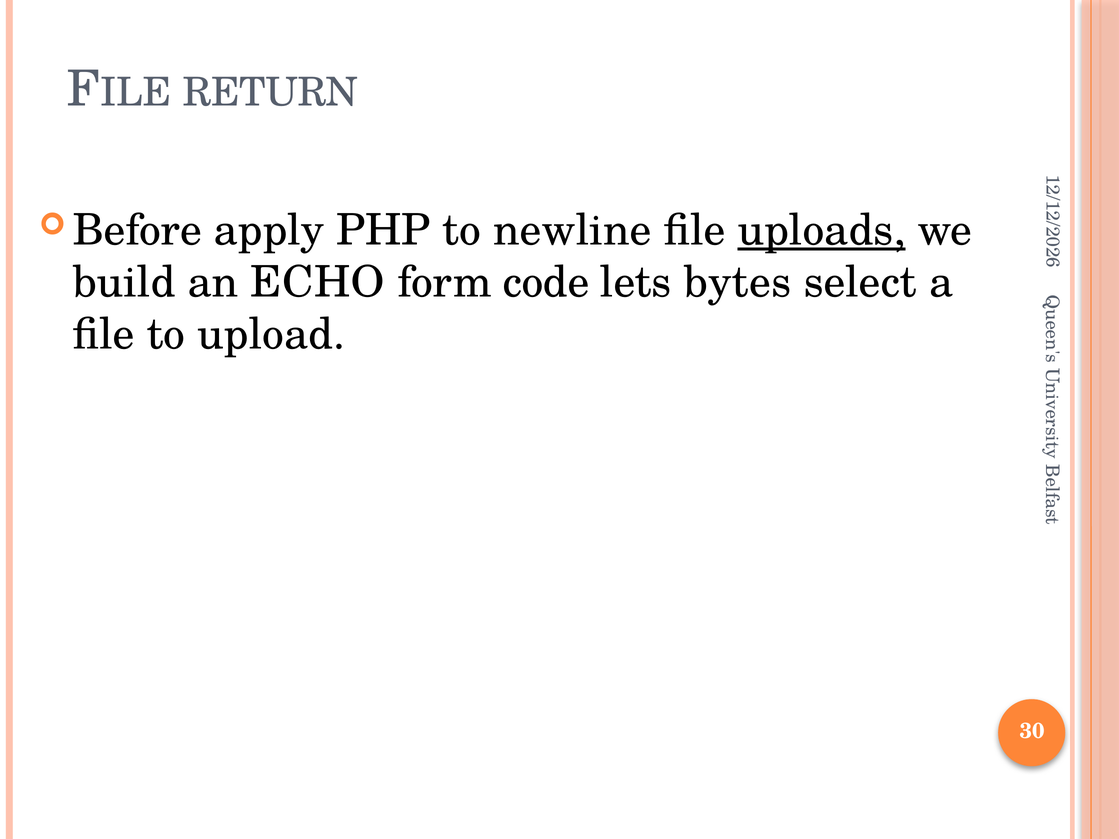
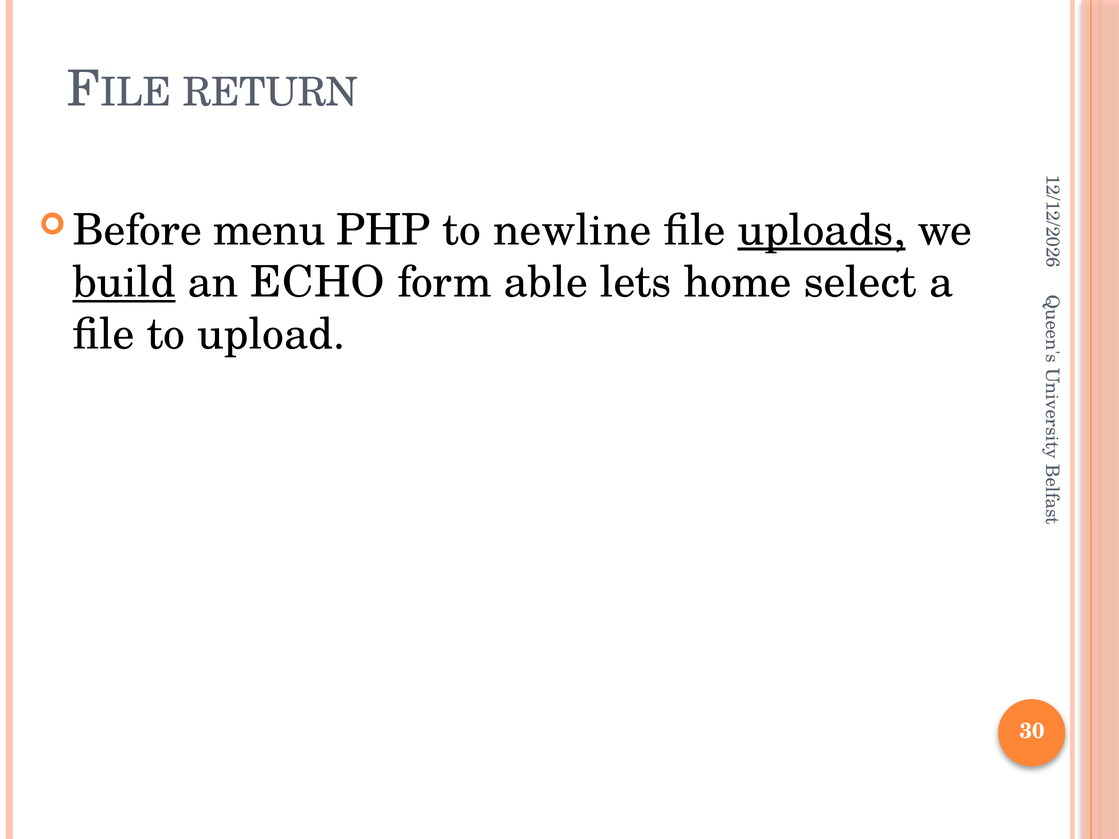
apply: apply -> menu
build underline: none -> present
code: code -> able
bytes: bytes -> home
